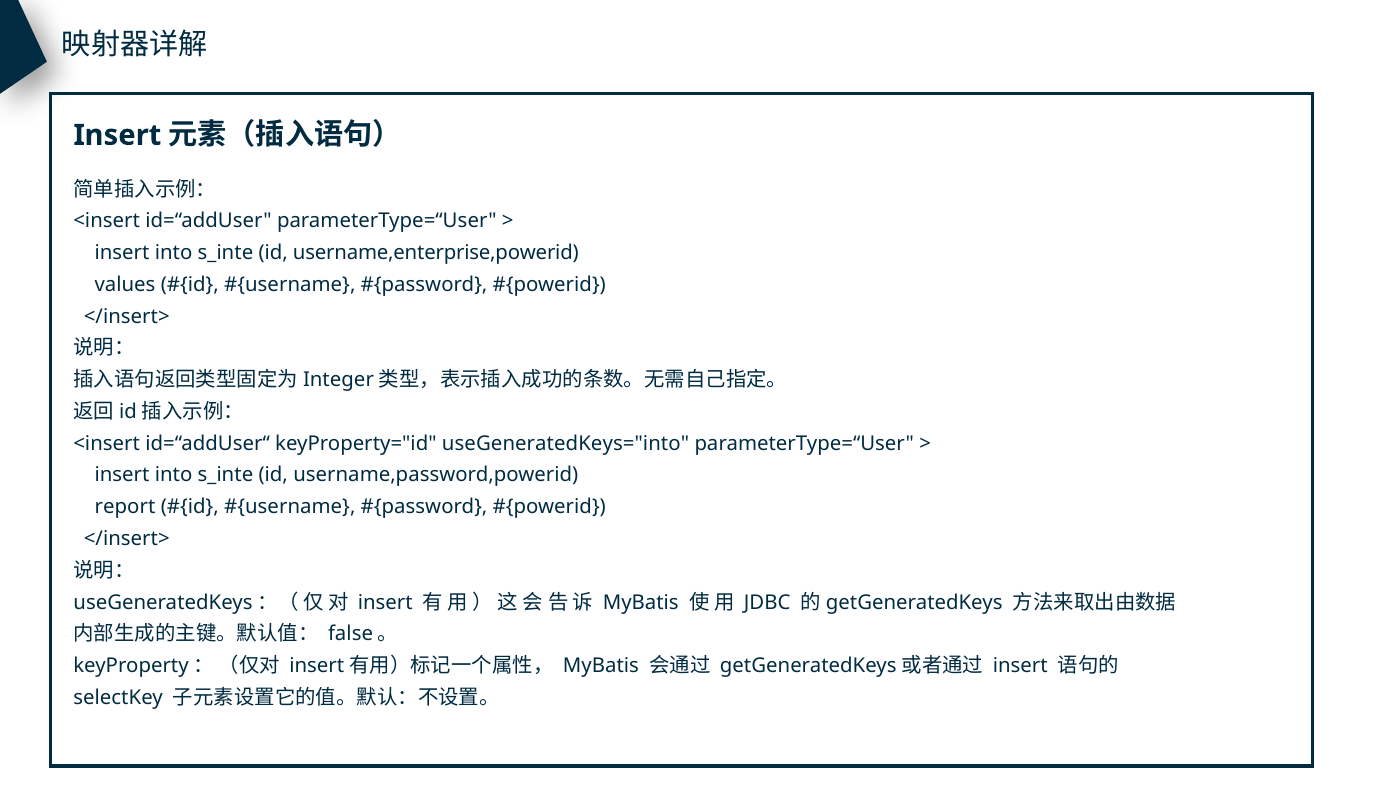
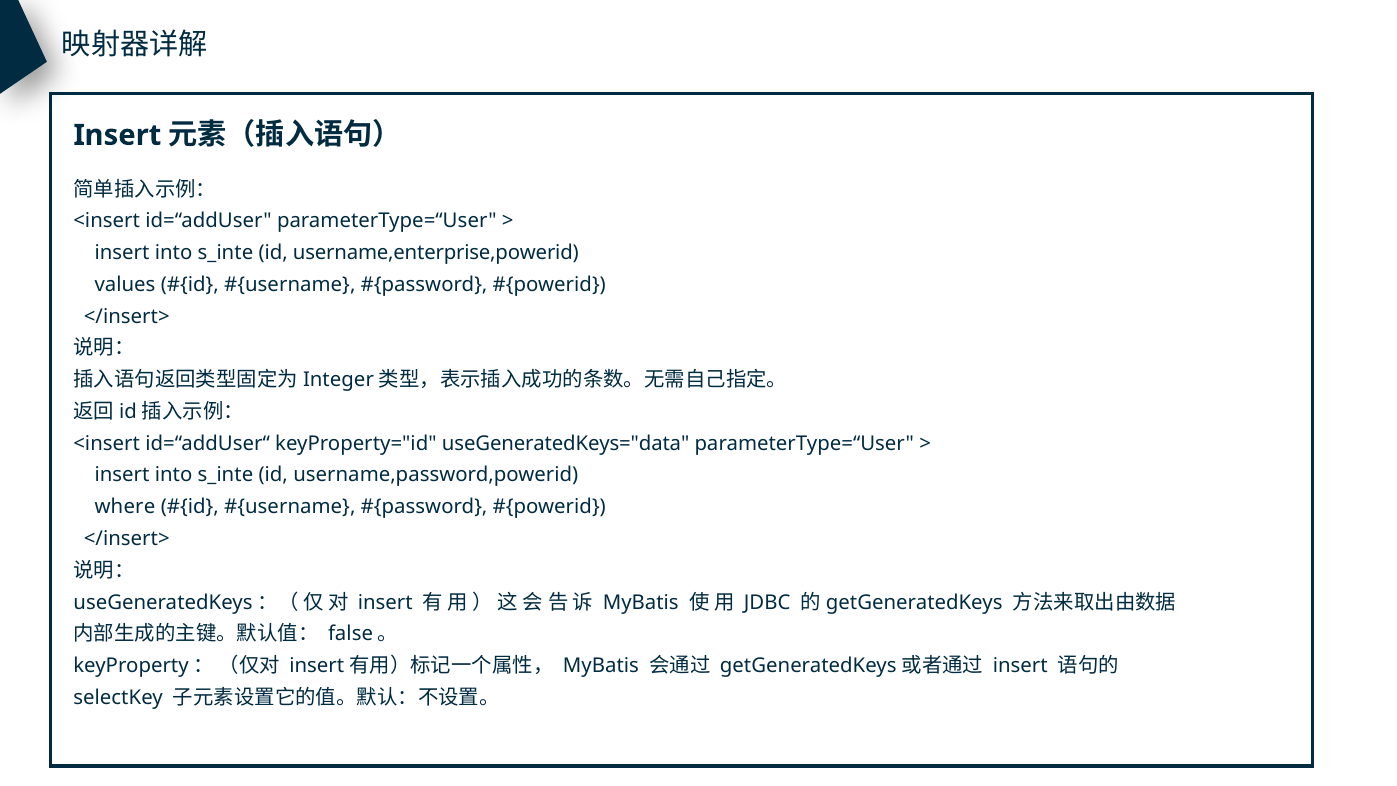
useGeneratedKeys="into: useGeneratedKeys="into -> useGeneratedKeys="data
report: report -> where
